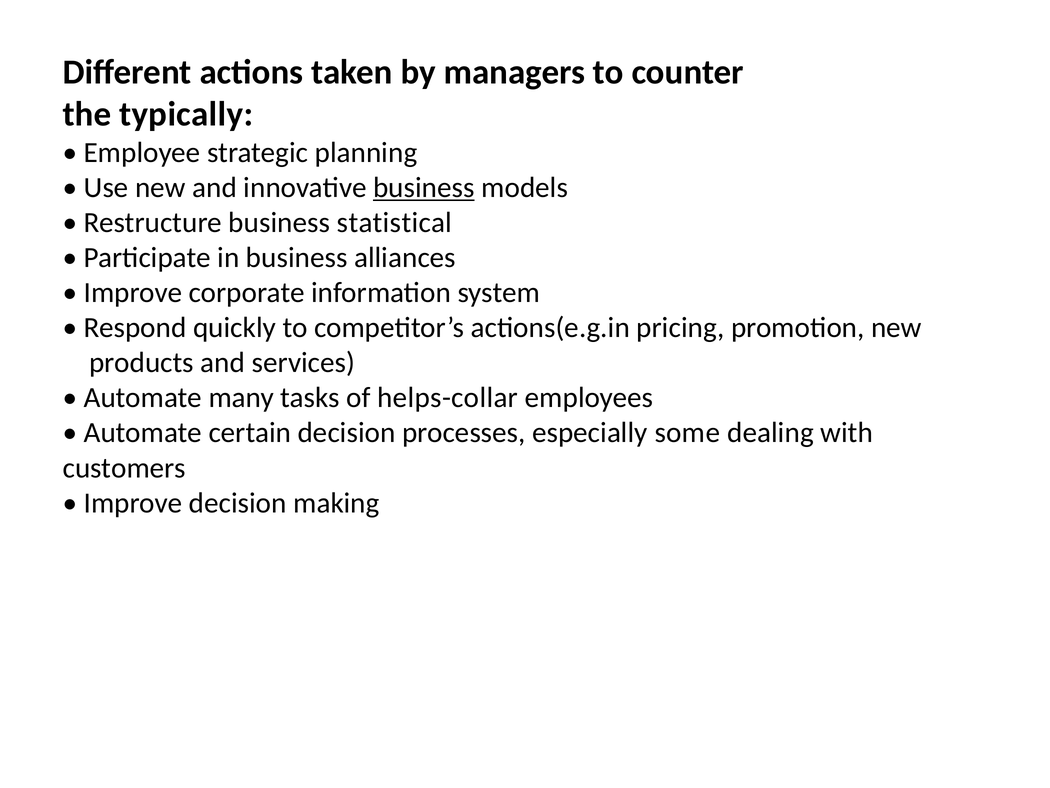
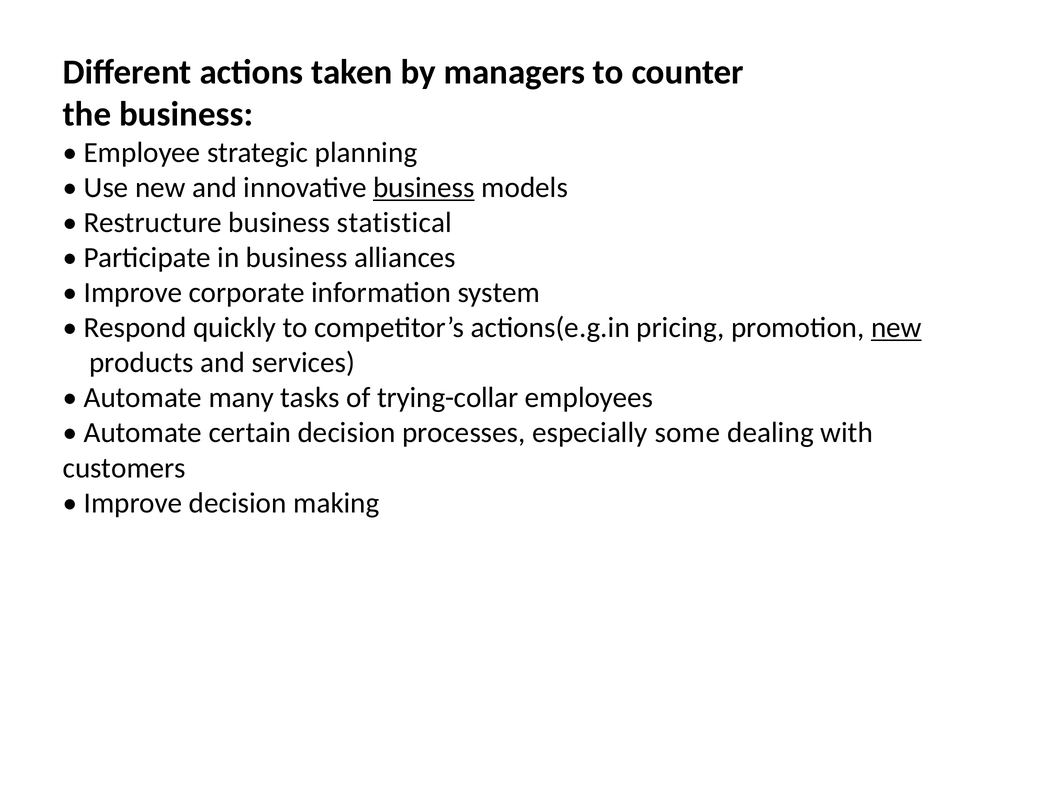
the typically: typically -> business
new at (896, 328) underline: none -> present
helps-collar: helps-collar -> trying-collar
